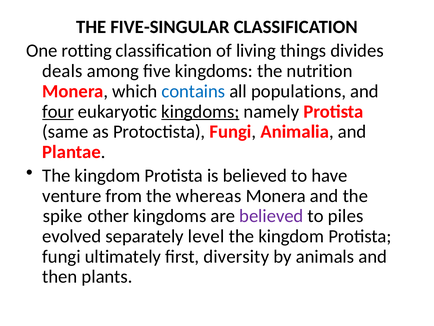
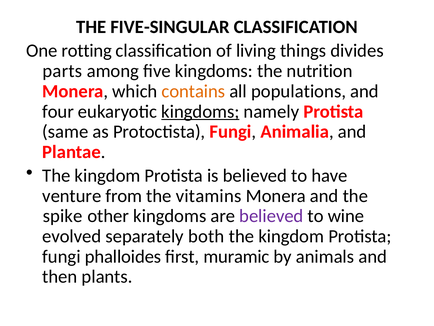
deals: deals -> parts
contains colour: blue -> orange
four underline: present -> none
whereas: whereas -> vitamins
piles: piles -> wine
level: level -> both
ultimately: ultimately -> phalloides
diversity: diversity -> muramic
